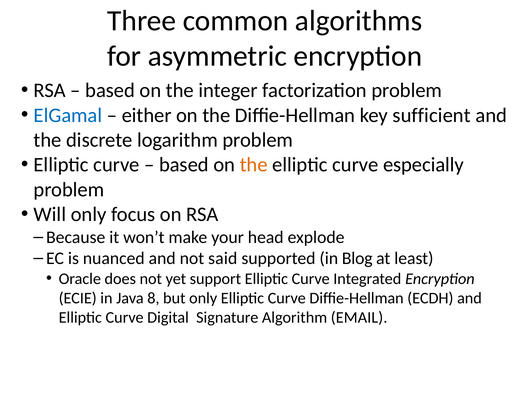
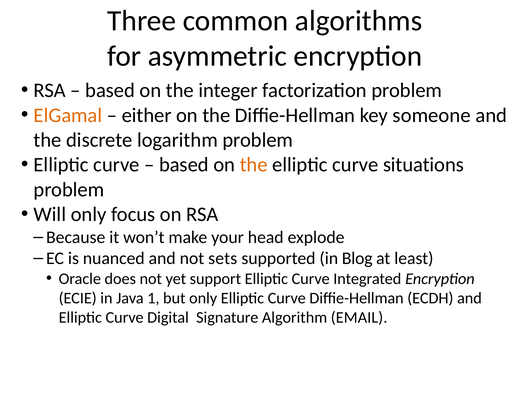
ElGamal colour: blue -> orange
sufficient: sufficient -> someone
especially: especially -> situations
said: said -> sets
8: 8 -> 1
